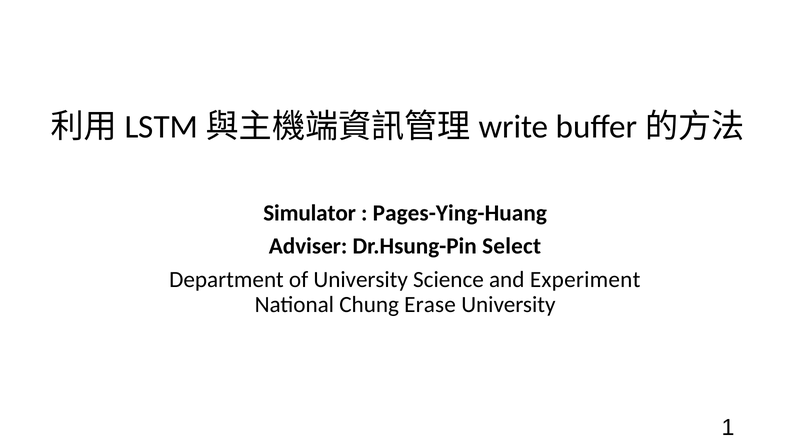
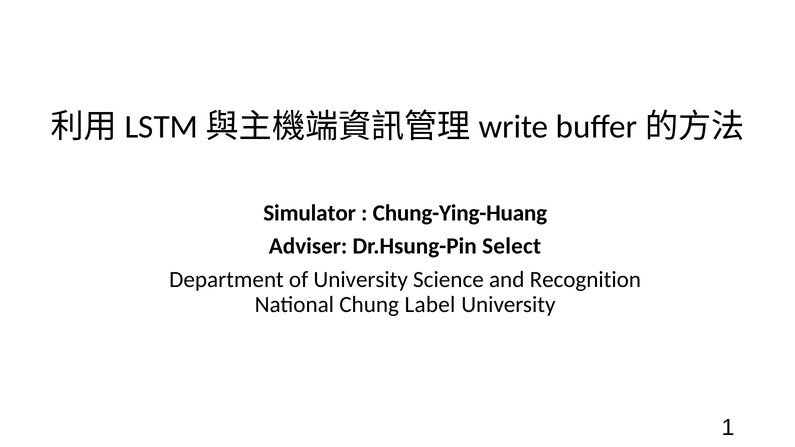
Pages-Ying-Huang: Pages-Ying-Huang -> Chung-Ying-Huang
Experiment: Experiment -> Recognition
Erase: Erase -> Label
